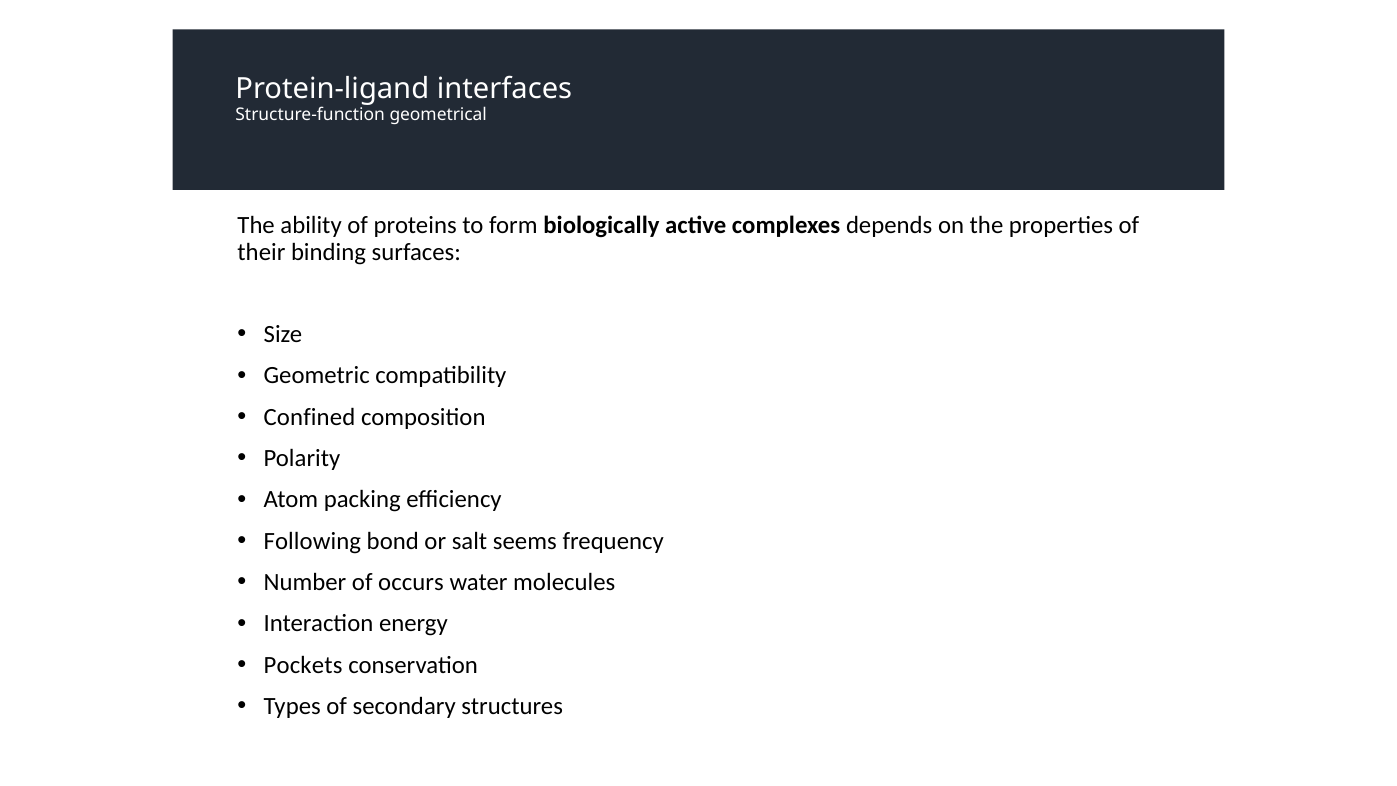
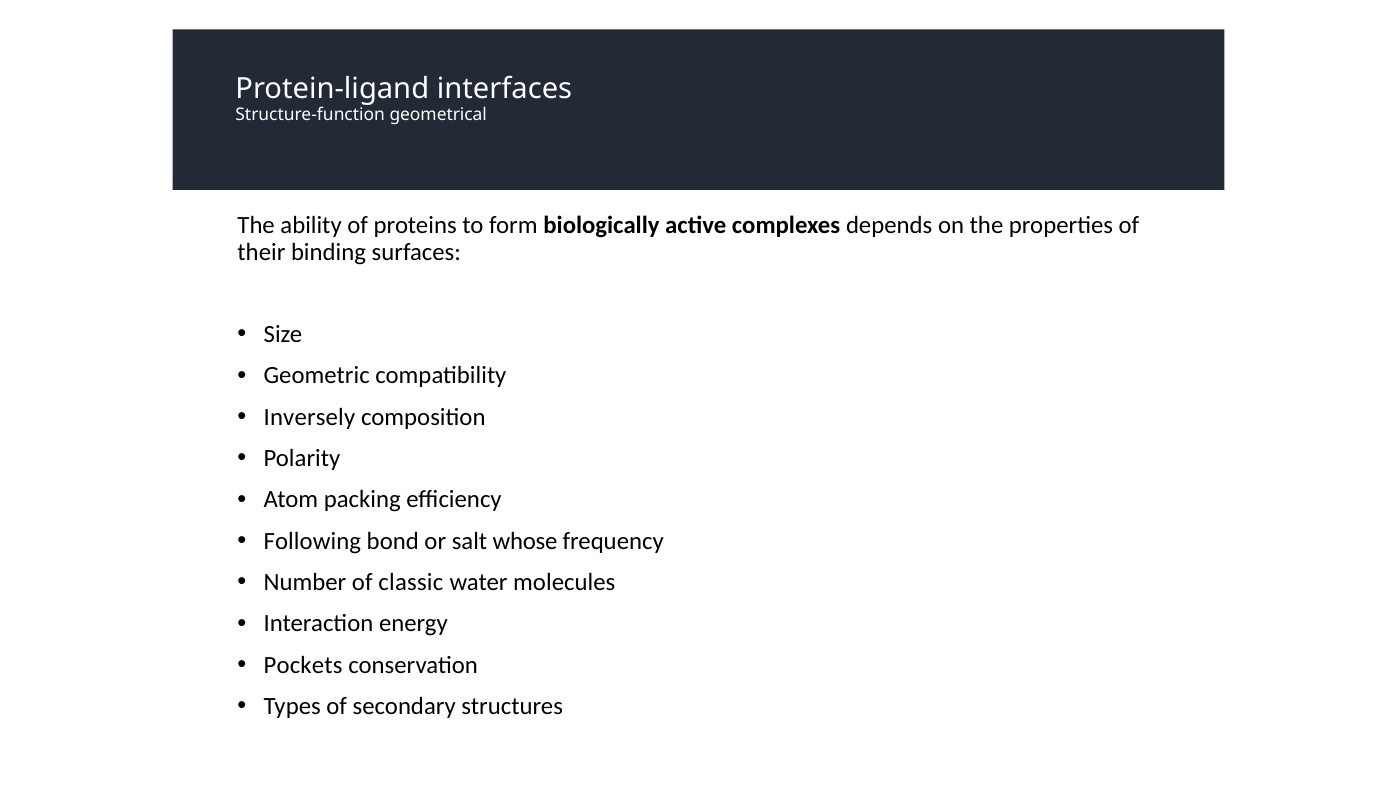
Confined: Confined -> Inversely
seems: seems -> whose
occurs: occurs -> classic
